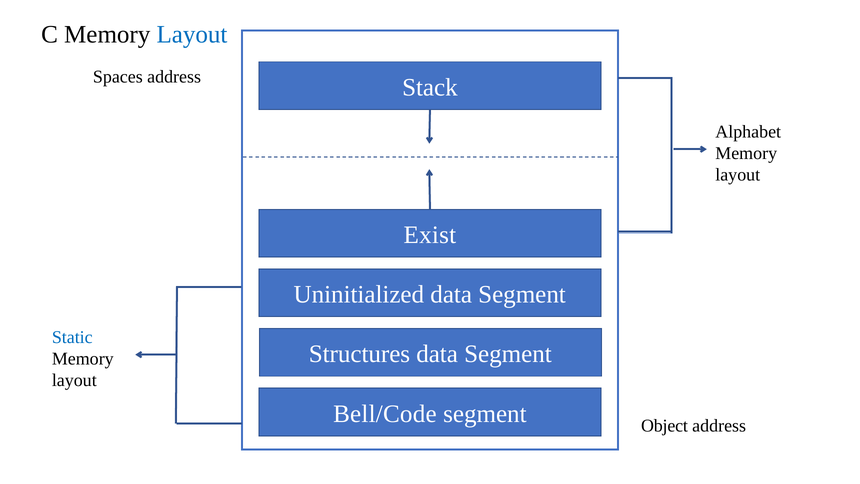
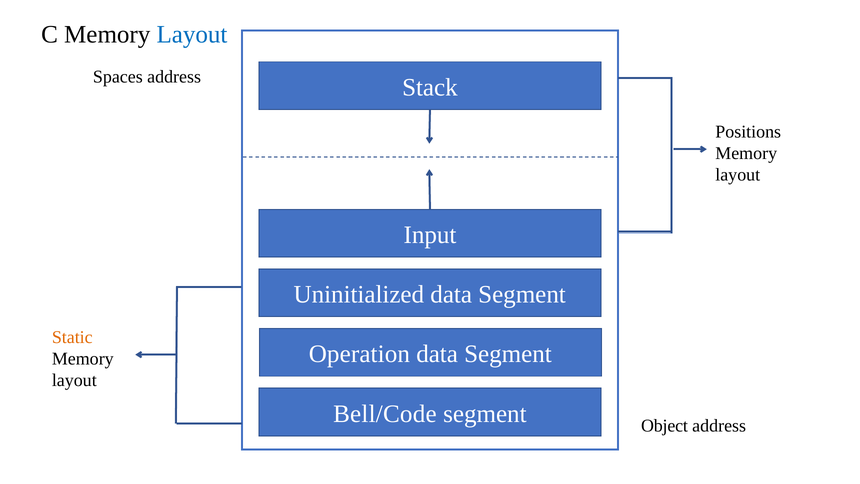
Alphabet: Alphabet -> Positions
Exist: Exist -> Input
Static colour: blue -> orange
Structures: Structures -> Operation
